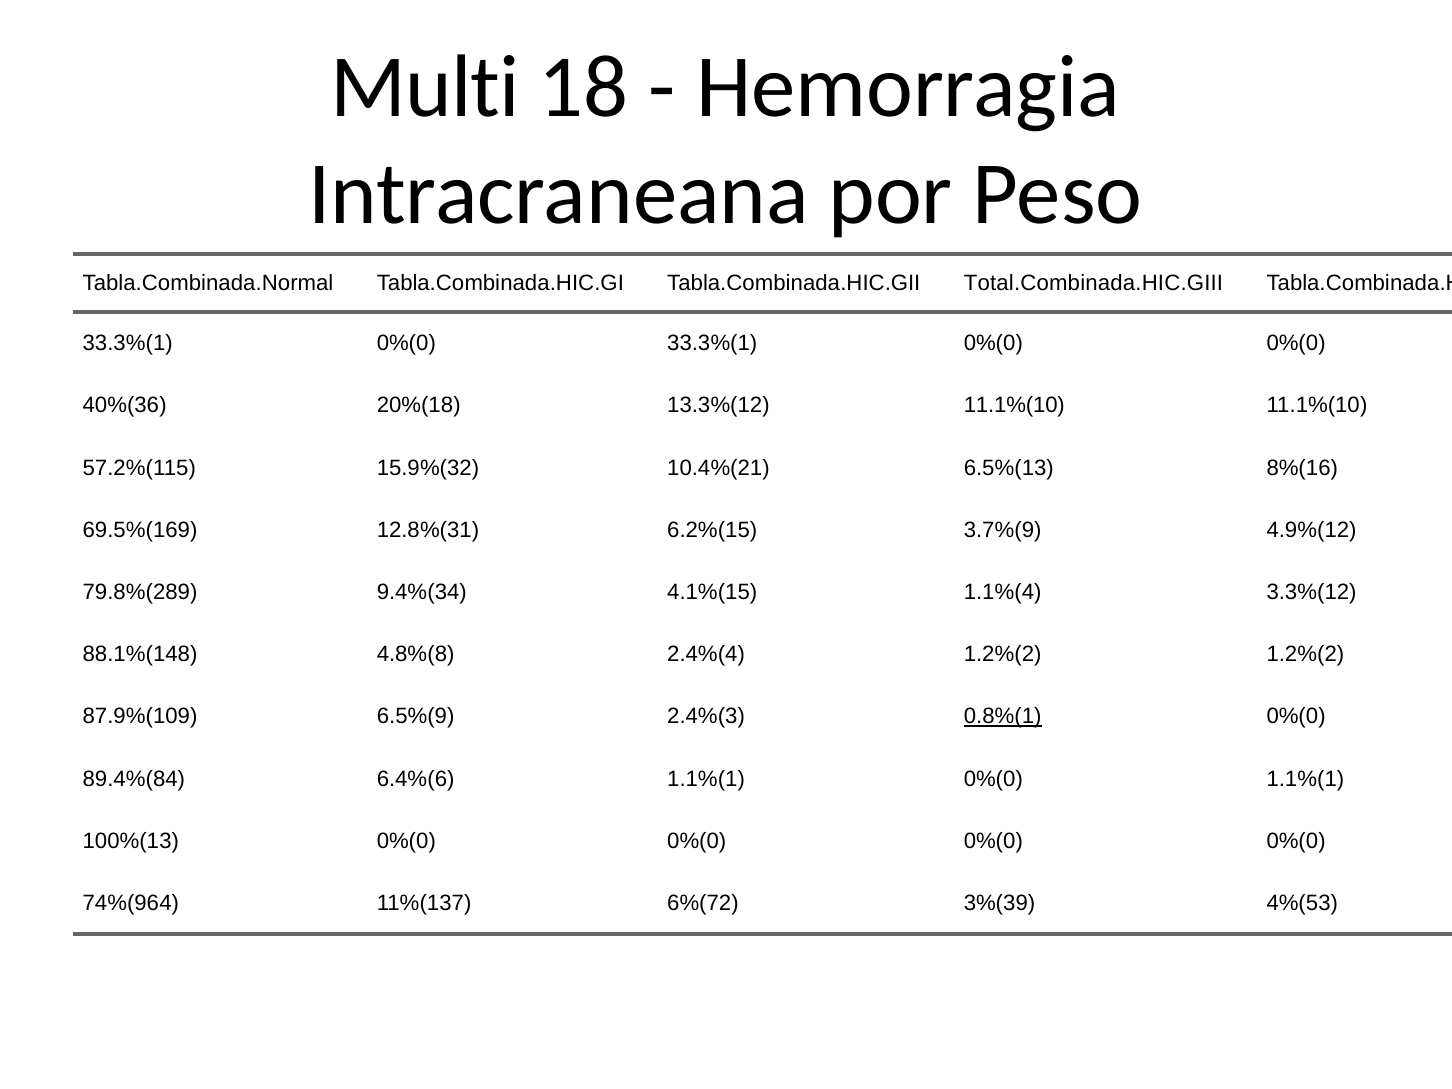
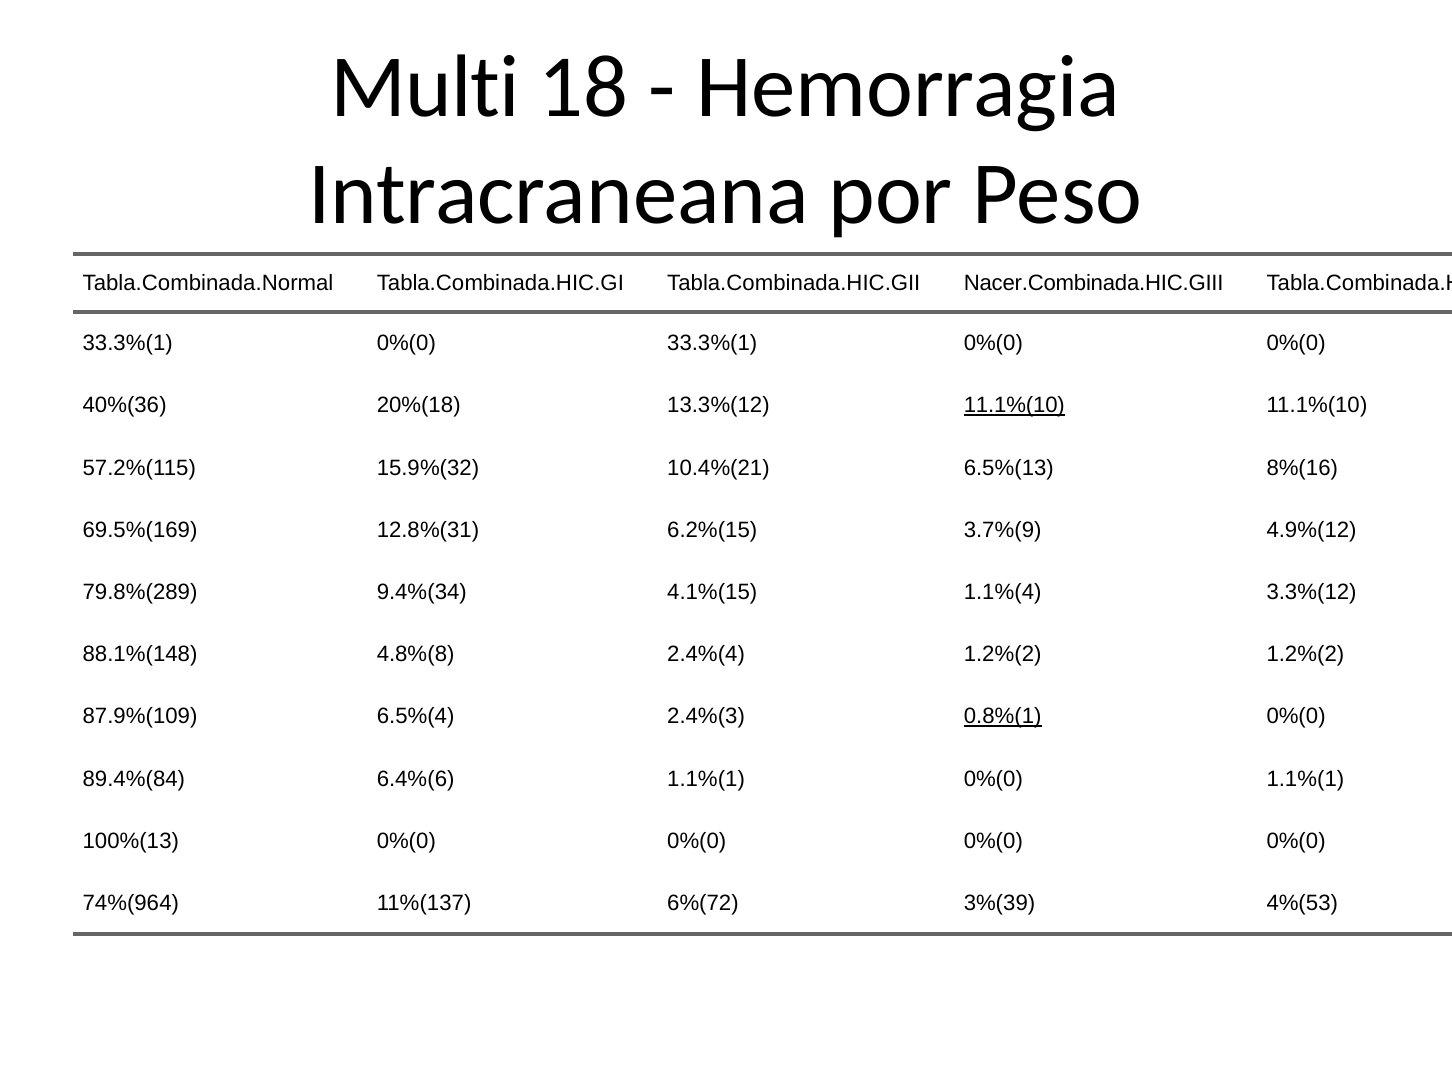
Total.Combinada.HIC.GIII: Total.Combinada.HIC.GIII -> Nacer.Combinada.HIC.GIII
11.1%(10 at (1014, 406) underline: none -> present
6.5%(9: 6.5%(9 -> 6.5%(4
